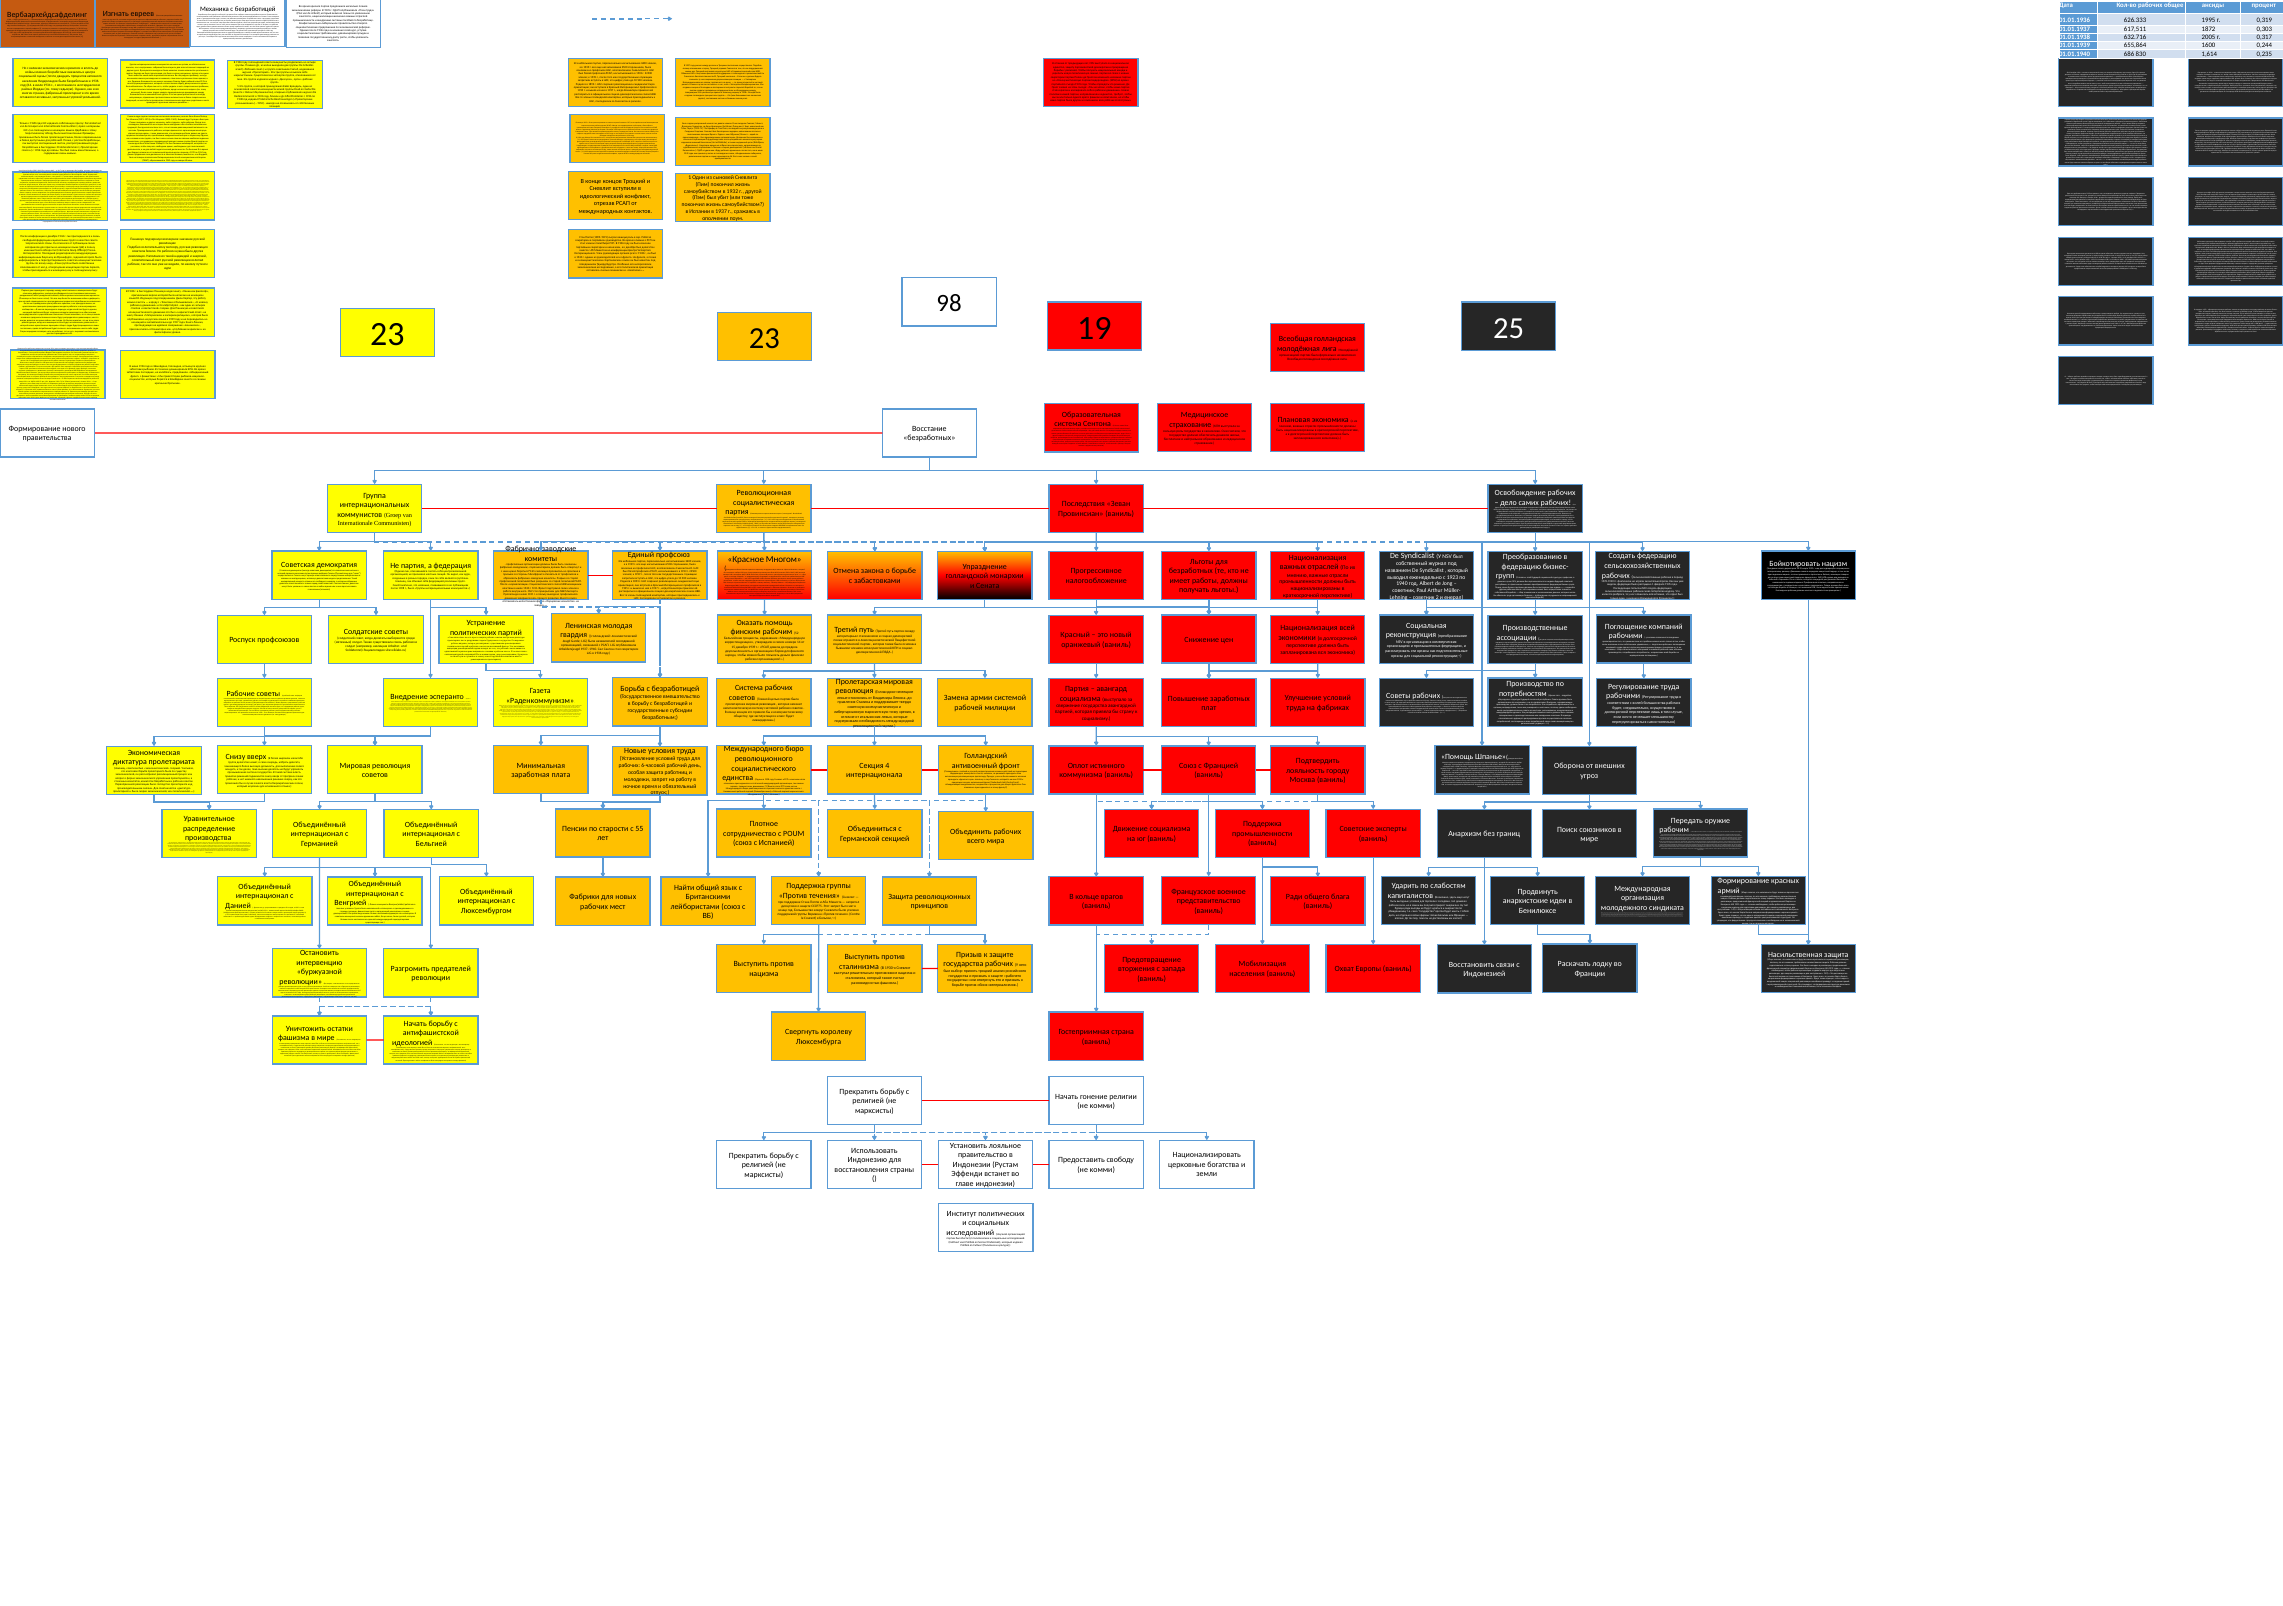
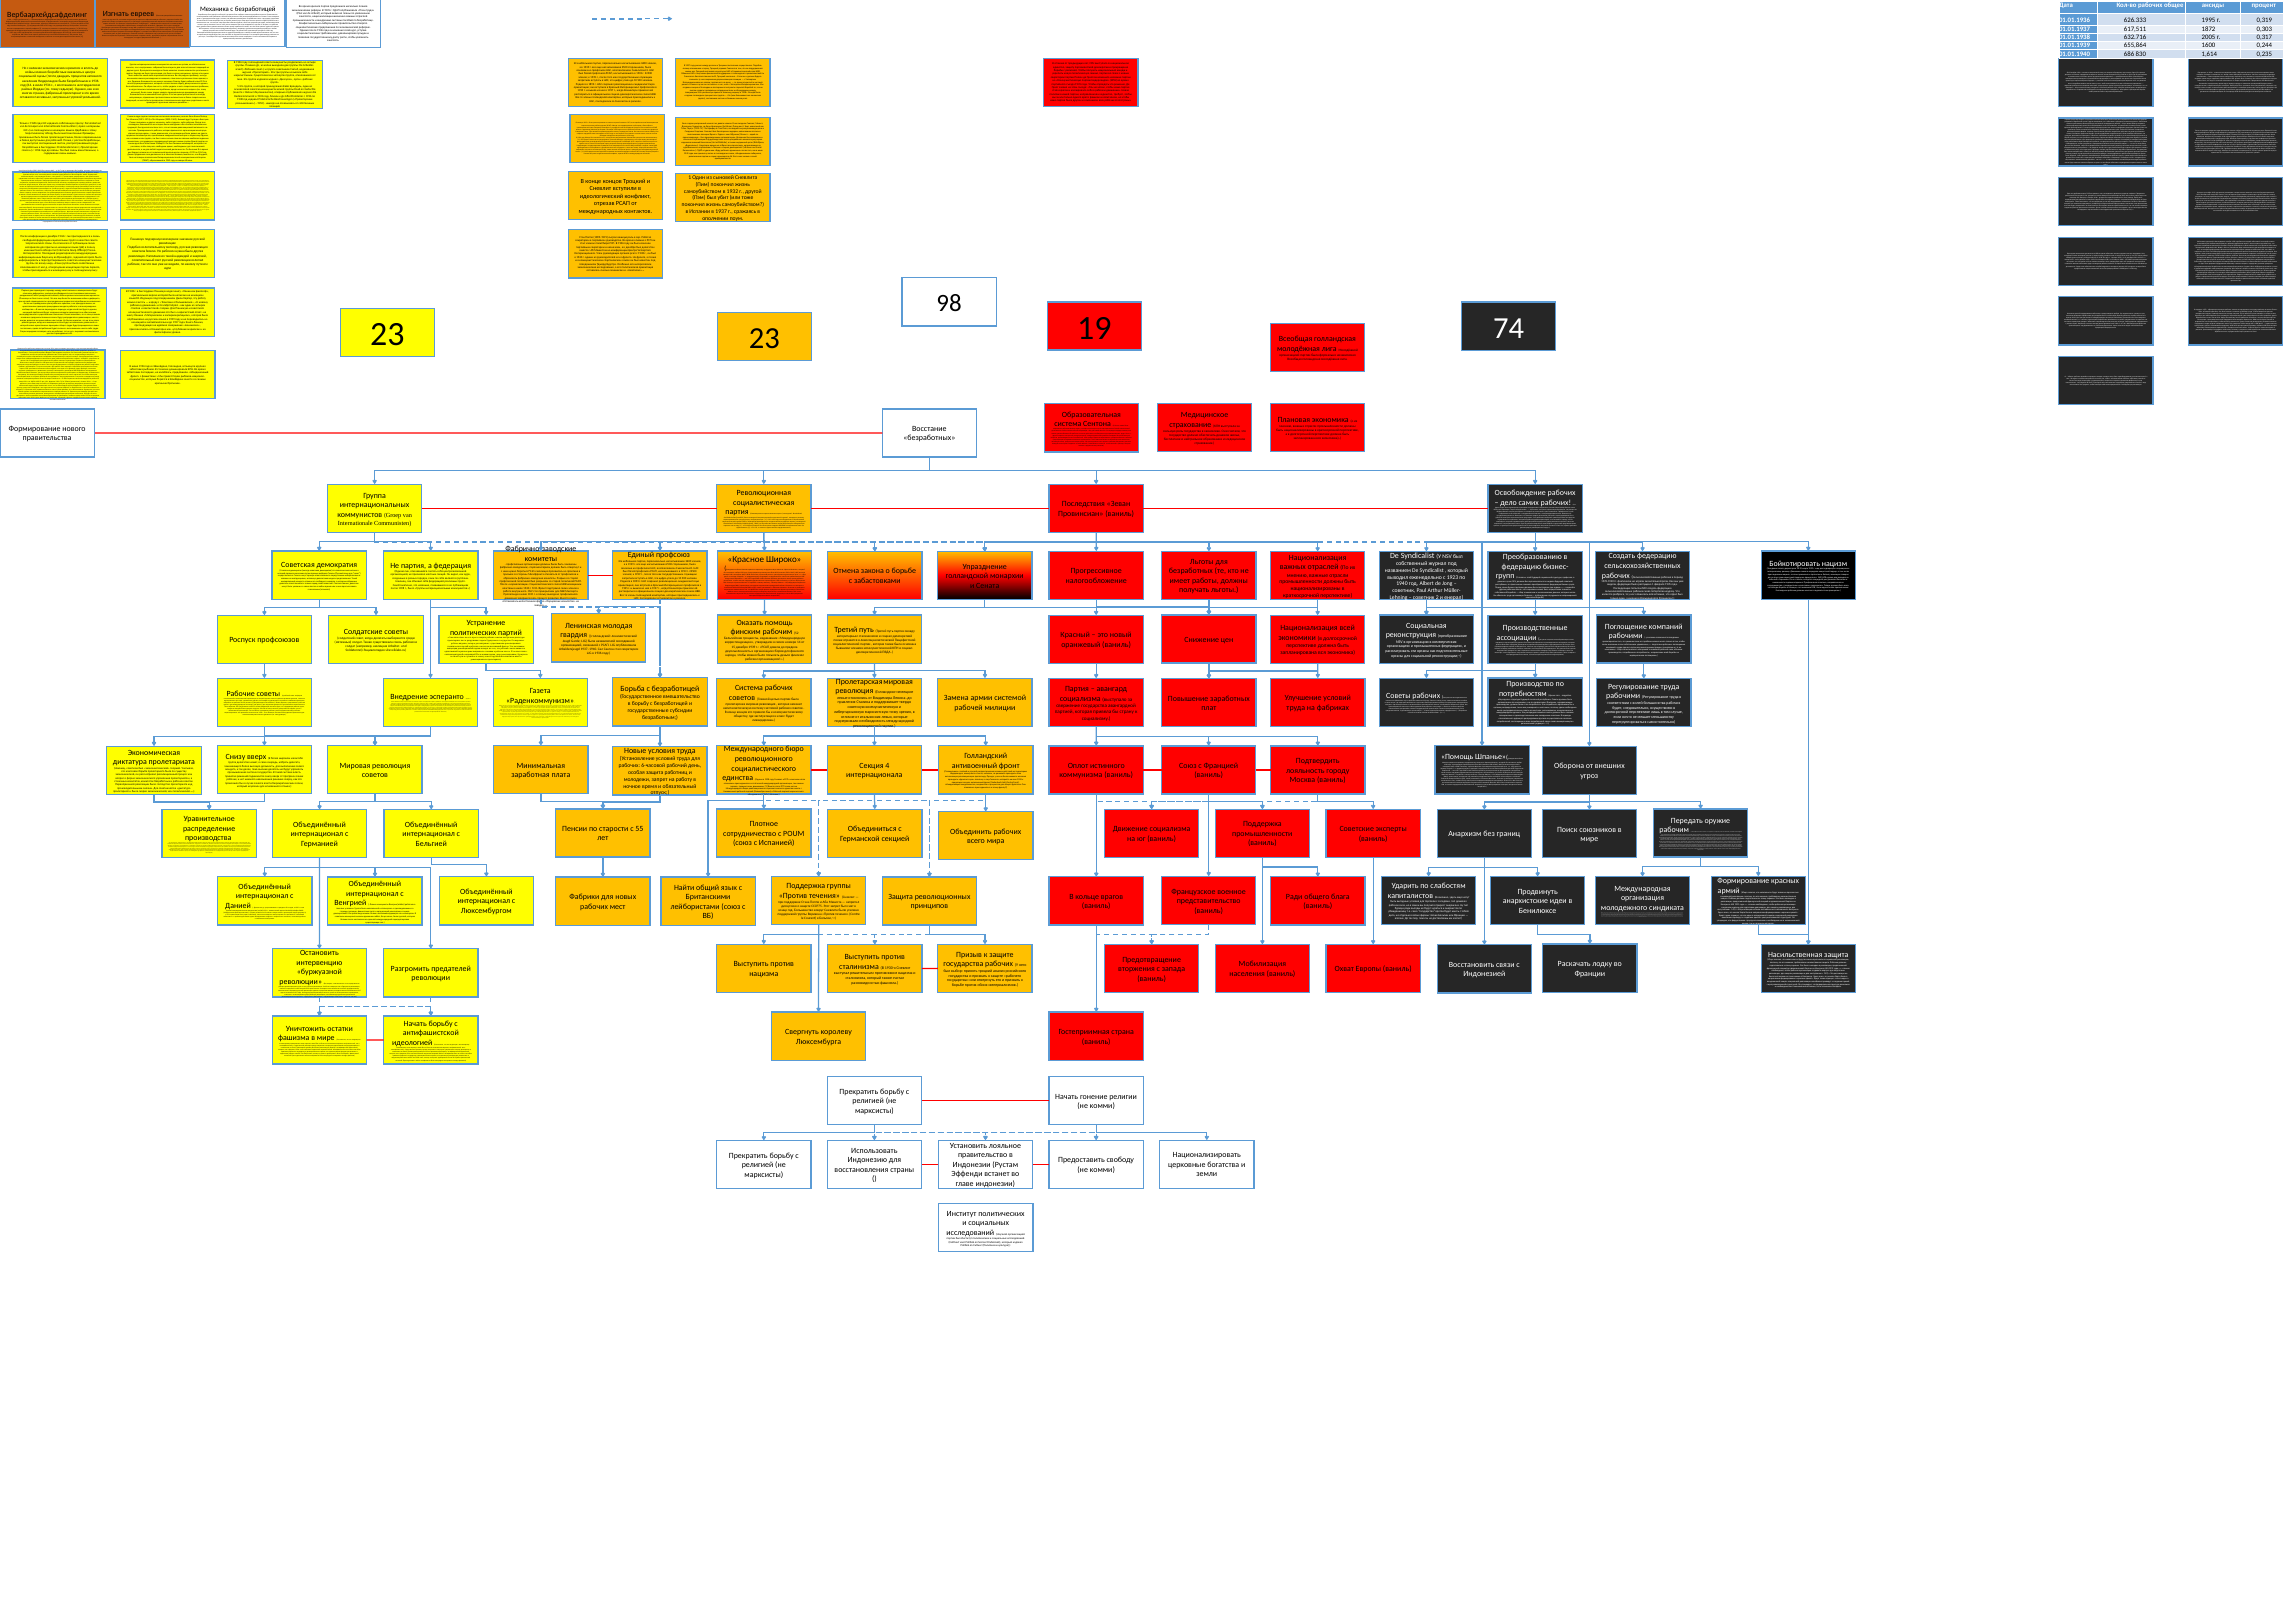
25: 25 -> 74
Красное Многом: Многом -> Широко
